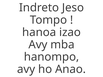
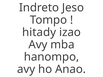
hanoa: hanoa -> hitady
